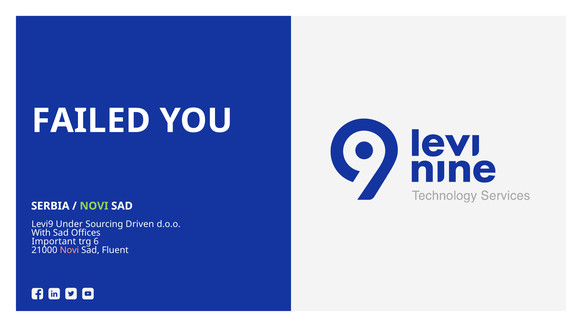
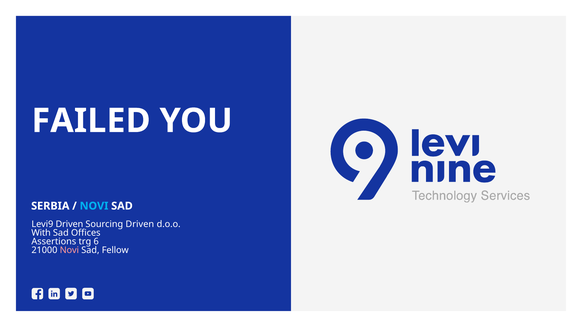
NOVI at (94, 206) colour: light green -> light blue
Levi9 Under: Under -> Driven
Important: Important -> Assertions
Fluent: Fluent -> Fellow
